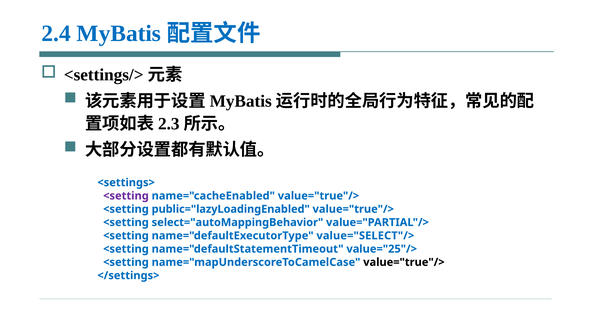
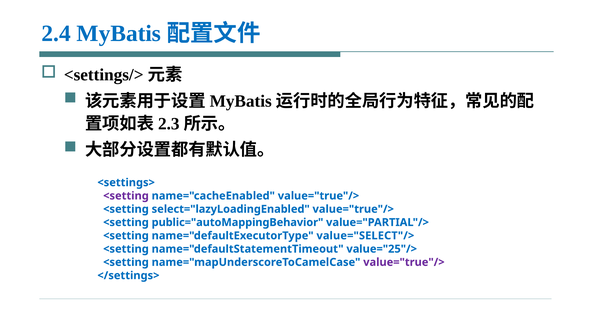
public="lazyLoadingEnabled: public="lazyLoadingEnabled -> select="lazyLoadingEnabled
select="autoMappingBehavior: select="autoMappingBehavior -> public="autoMappingBehavior
value="true"/> at (404, 263) colour: black -> purple
